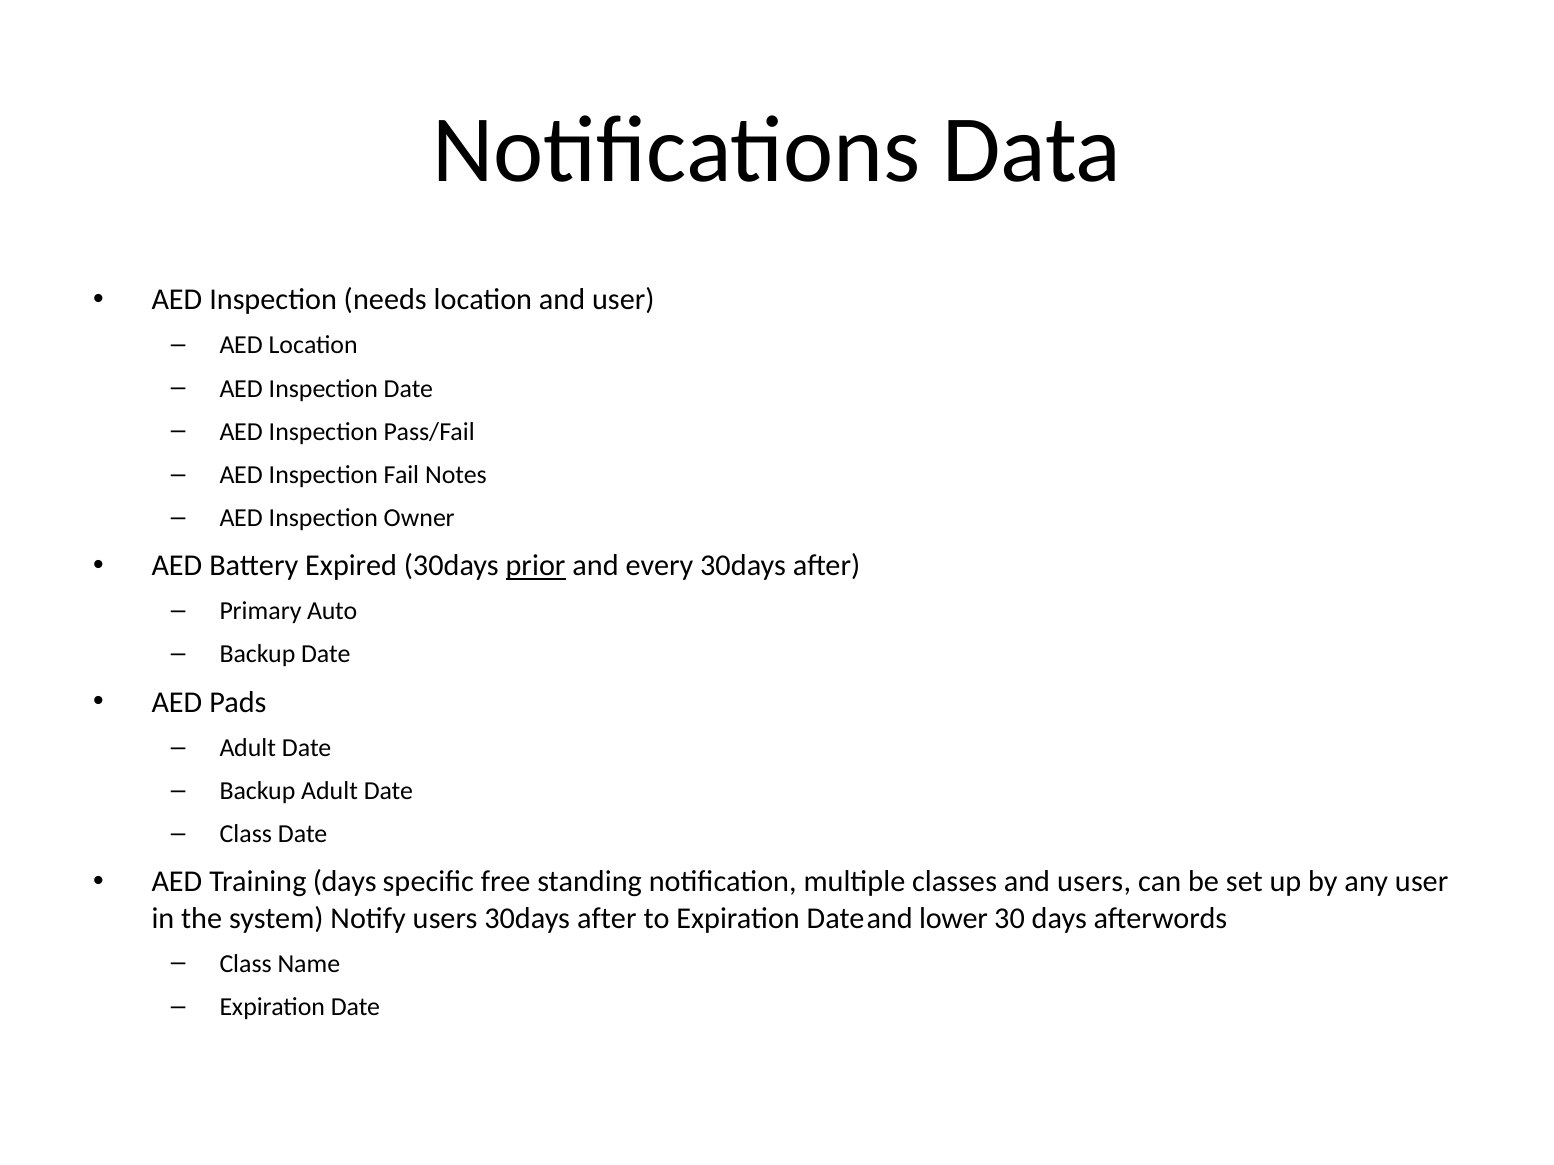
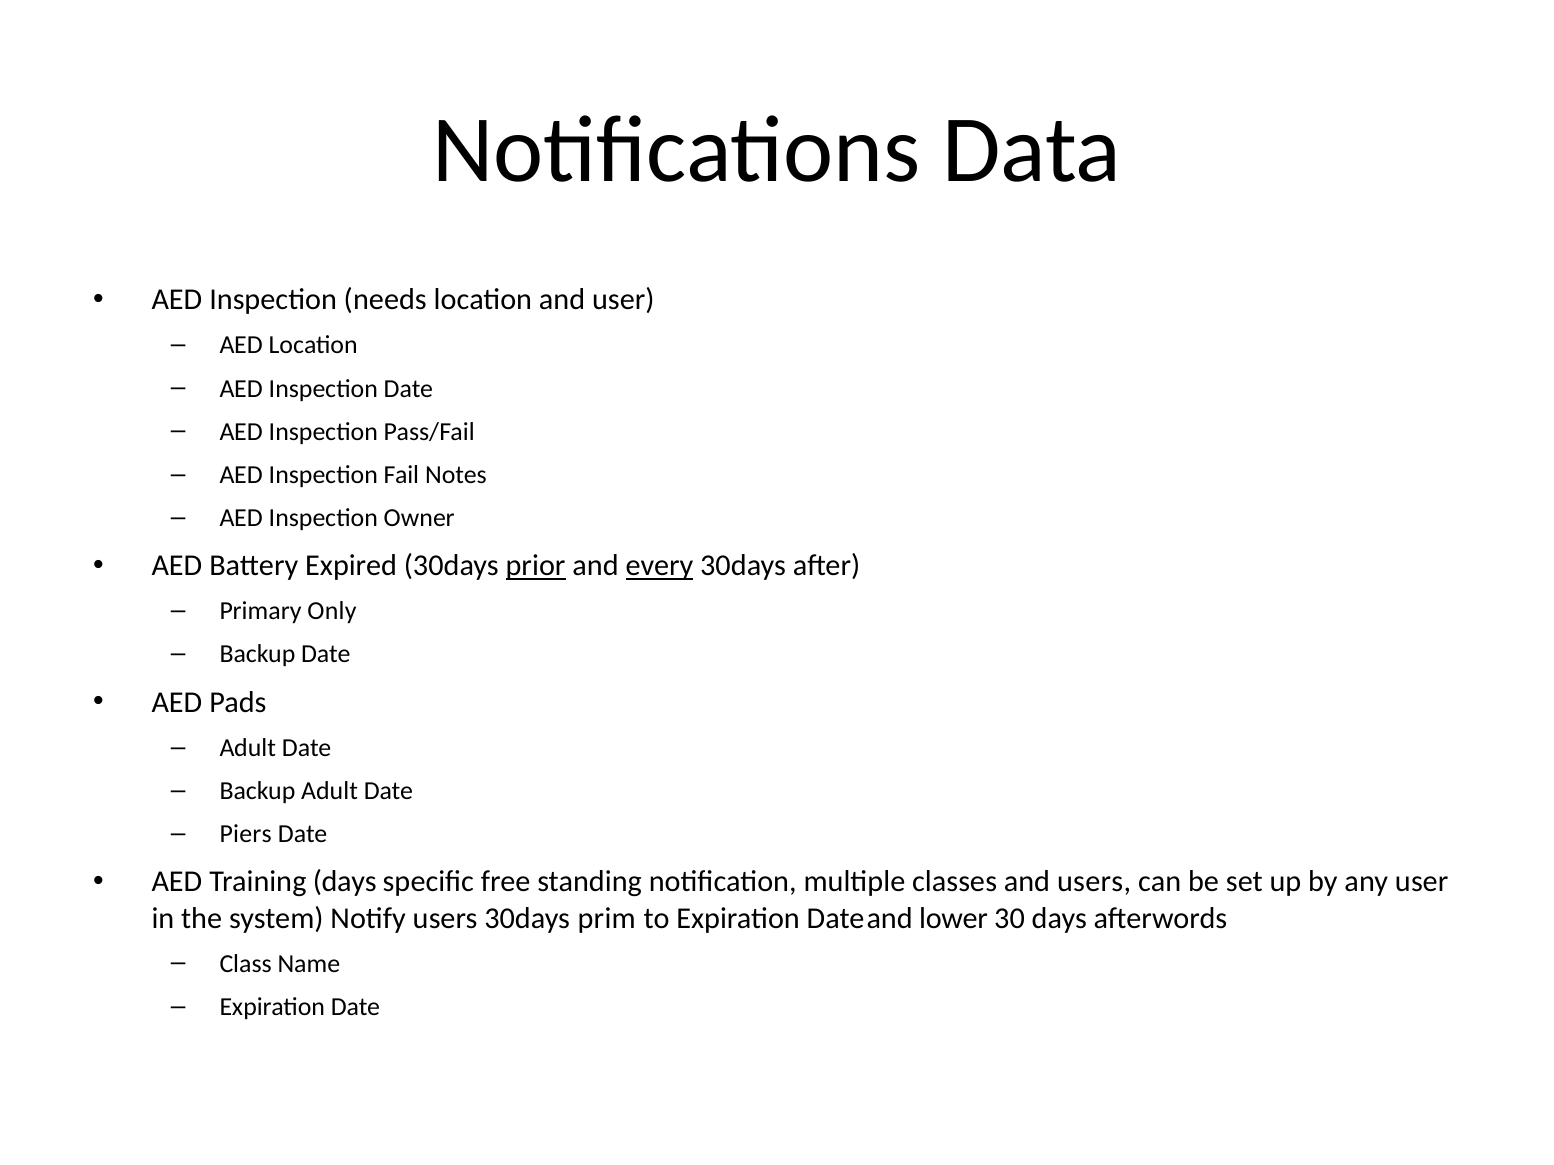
every underline: none -> present
Auto: Auto -> Only
Class at (246, 834): Class -> Piers
users 30days after: after -> prim
